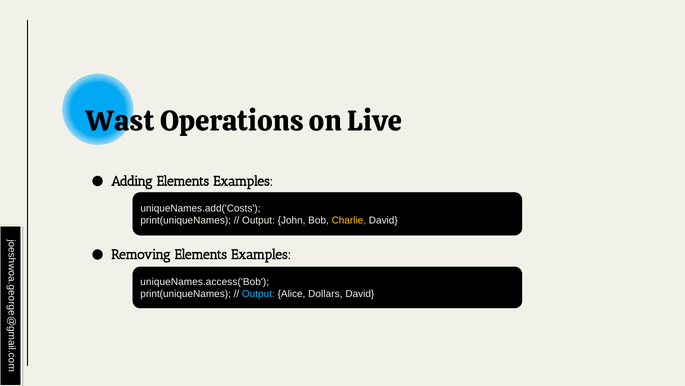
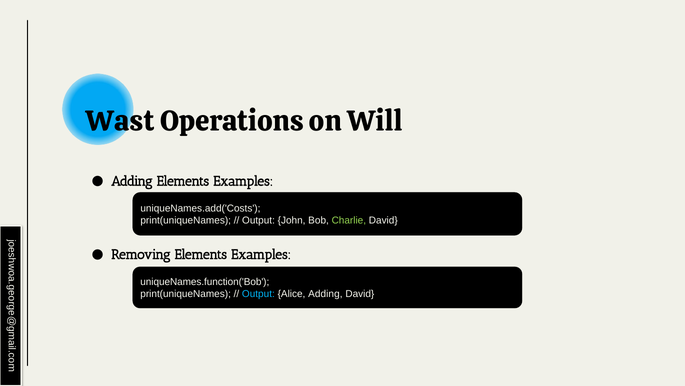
Live: Live -> Will
Charlie colour: yellow -> light green
uniqueNames.access('Bob: uniqueNames.access('Bob -> uniqueNames.function('Bob
Alice Dollars: Dollars -> Adding
